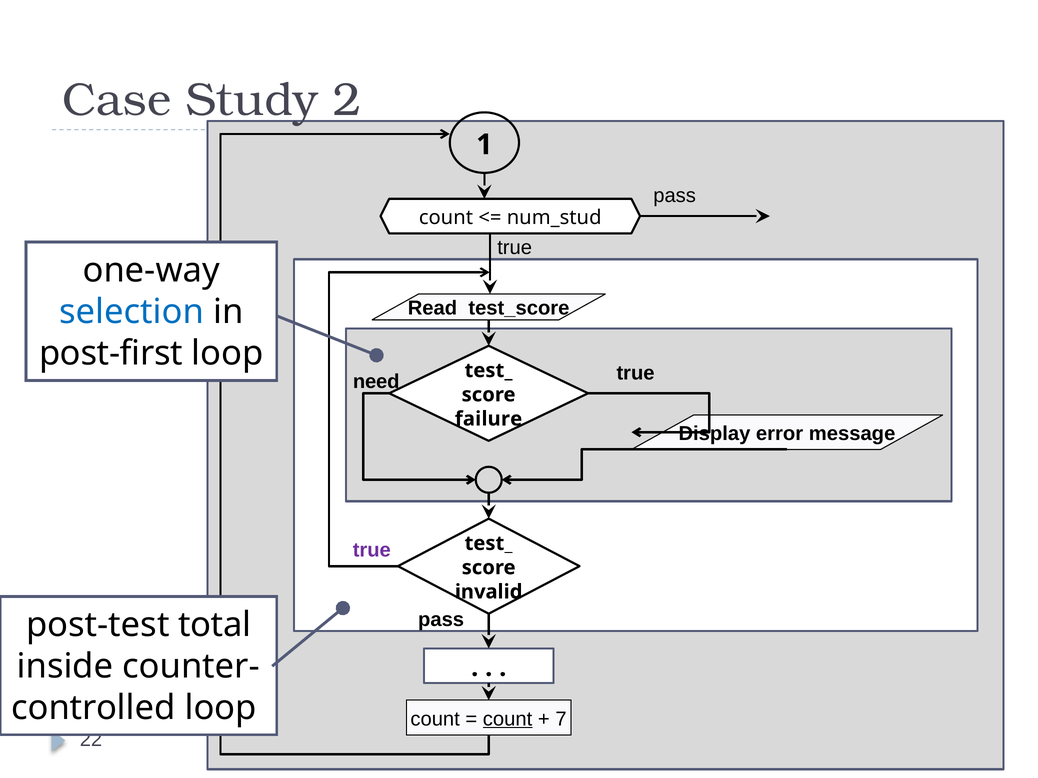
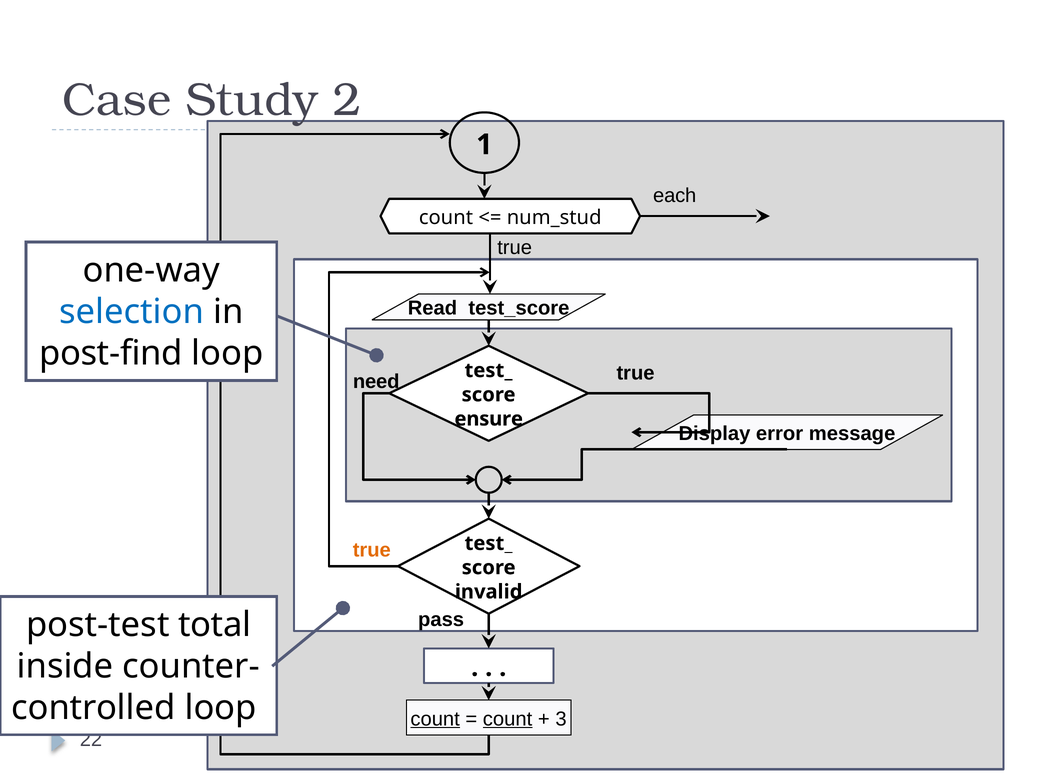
pass at (675, 196): pass -> each
post-first: post-first -> post-find
failure: failure -> ensure
true at (372, 551) colour: purple -> orange
count at (435, 719) underline: none -> present
7: 7 -> 3
